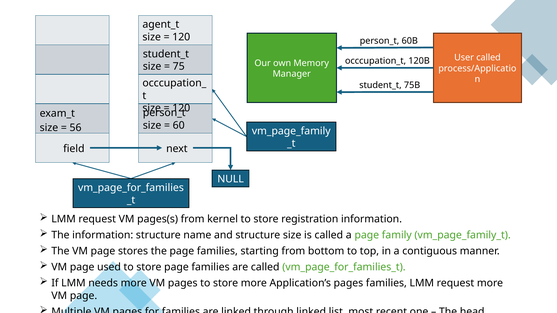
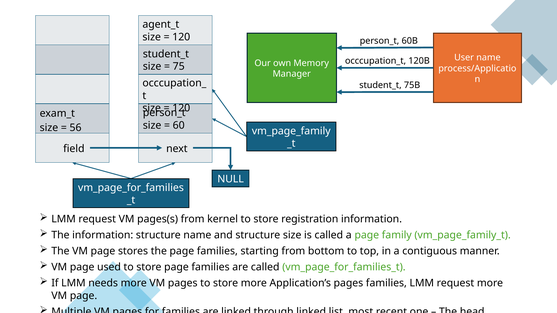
User called: called -> name
